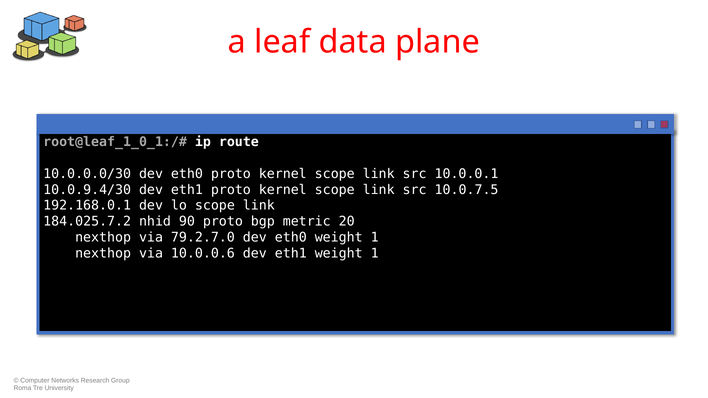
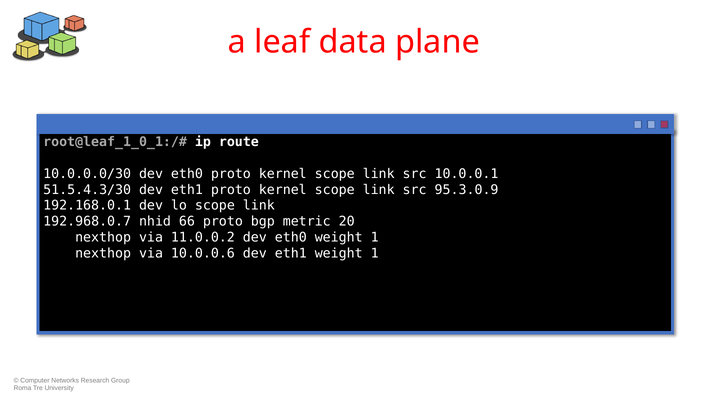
10.0.9.4/30: 10.0.9.4/30 -> 51.5.4.3/30
10.0.7.5: 10.0.7.5 -> 95.3.0.9
184.025.7.2: 184.025.7.2 -> 192.968.0.7
90: 90 -> 66
79.2.7.0: 79.2.7.0 -> 11.0.0.2
